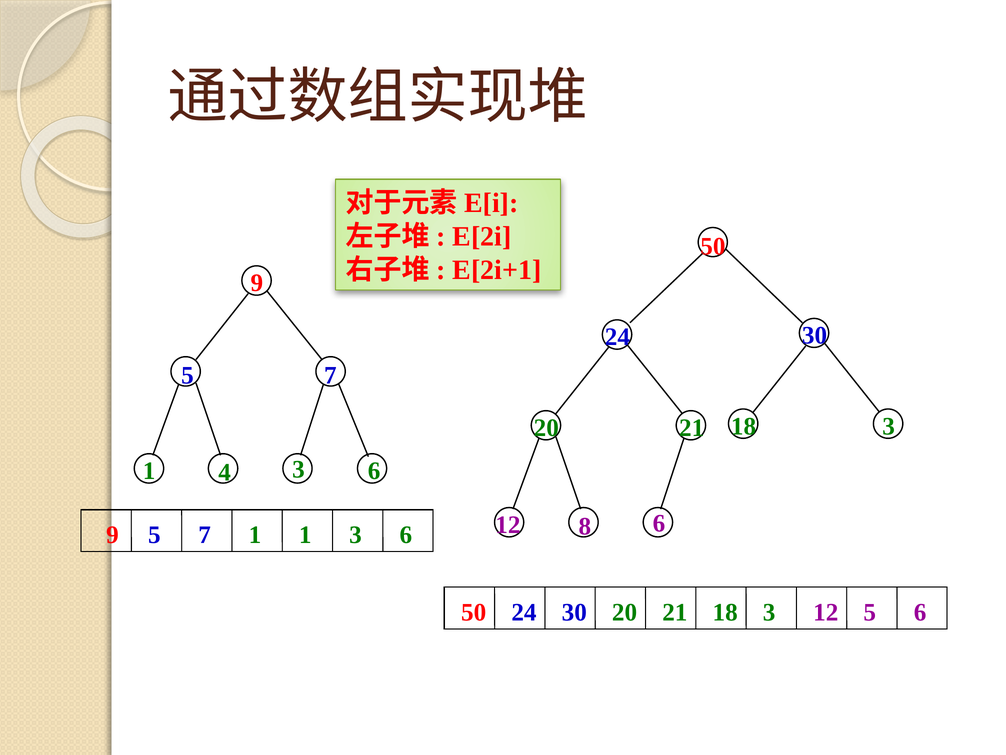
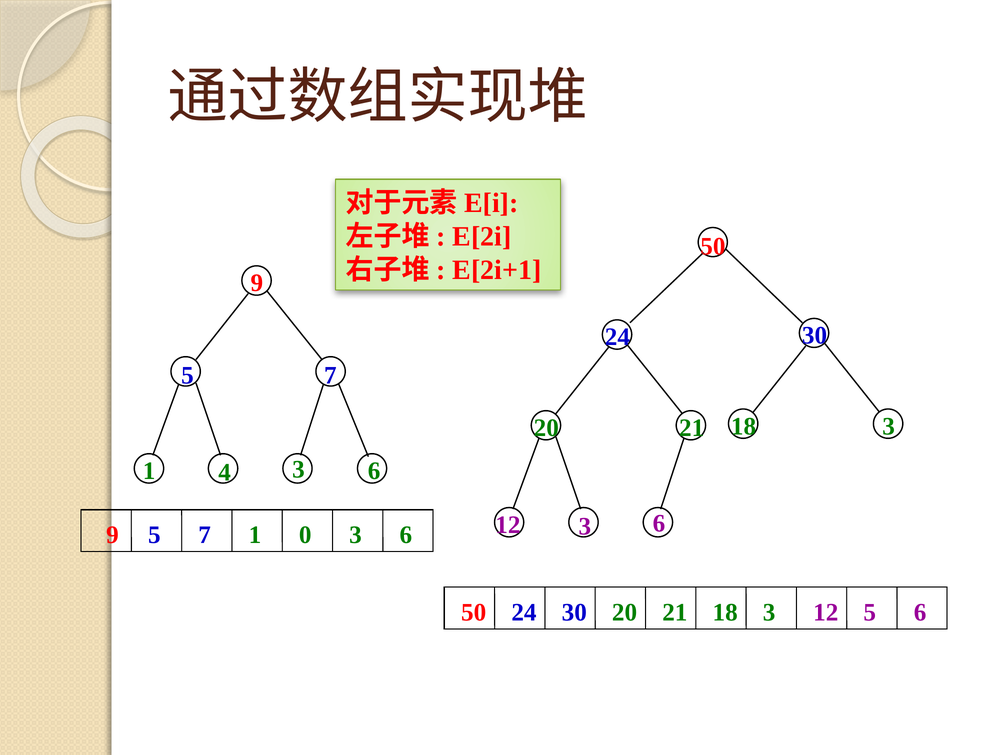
12 8: 8 -> 3
1 1: 1 -> 0
